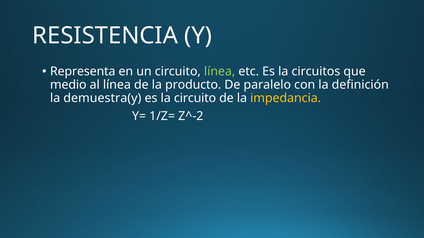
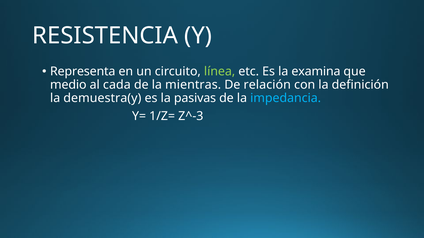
circuitos: circuitos -> examina
al línea: línea -> cada
producto: producto -> mientras
paralelo: paralelo -> relación
la circuito: circuito -> pasivas
impedancia colour: yellow -> light blue
Z^-2: Z^-2 -> Z^-3
